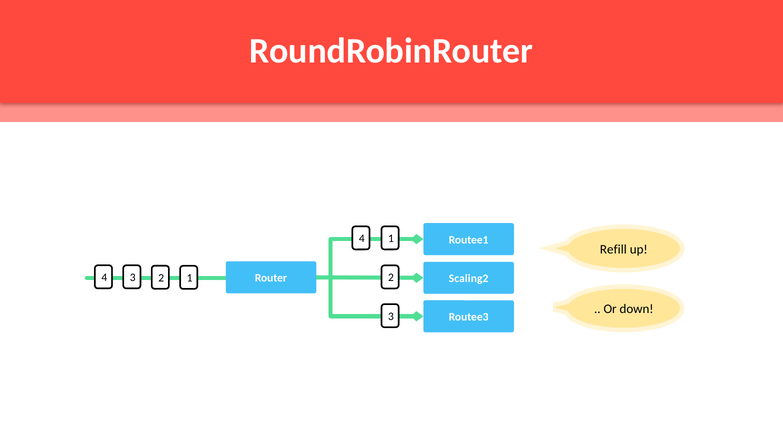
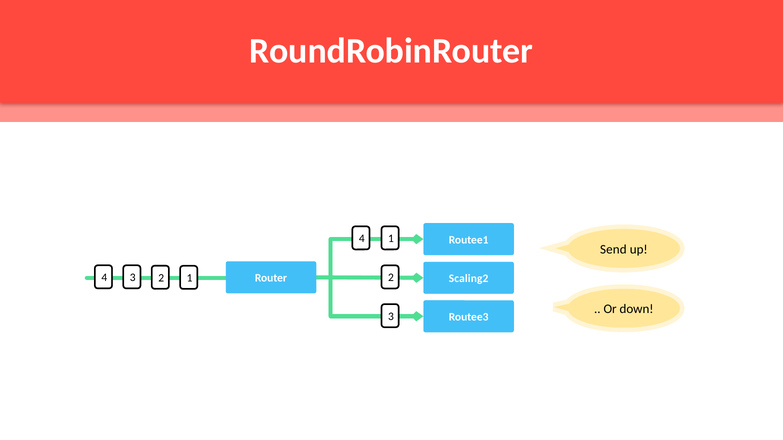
Refill: Refill -> Send
